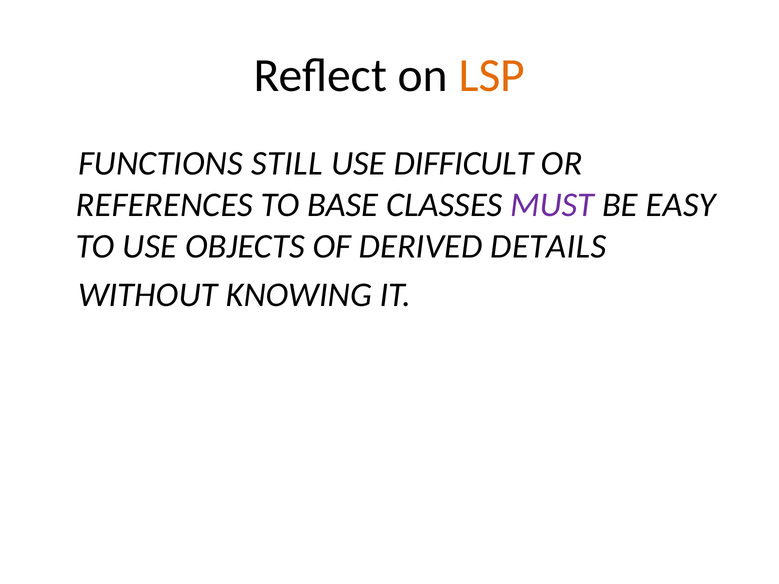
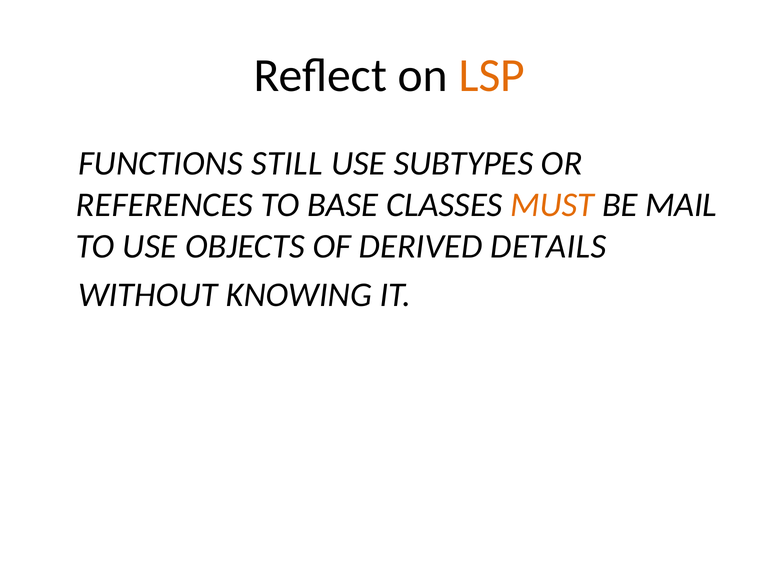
DIFFICULT: DIFFICULT -> SUBTYPES
MUST colour: purple -> orange
EASY: EASY -> MAIL
